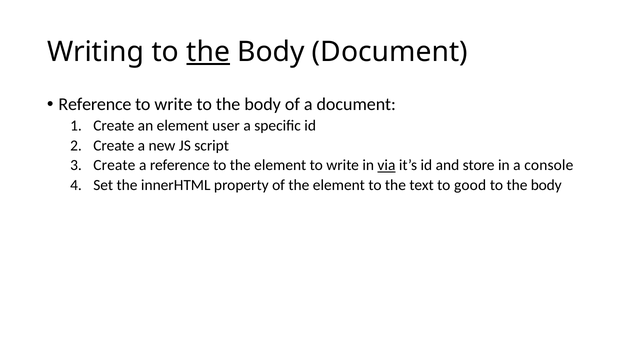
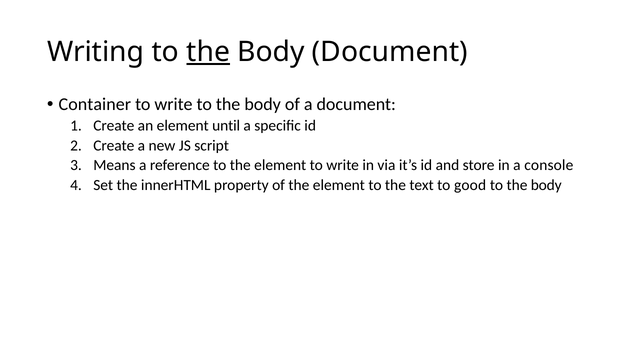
Reference at (95, 104): Reference -> Container
user: user -> until
Create at (114, 165): Create -> Means
via underline: present -> none
